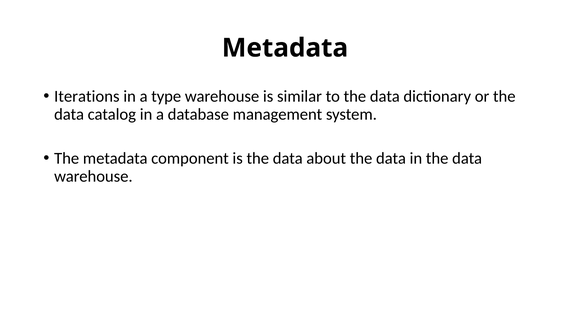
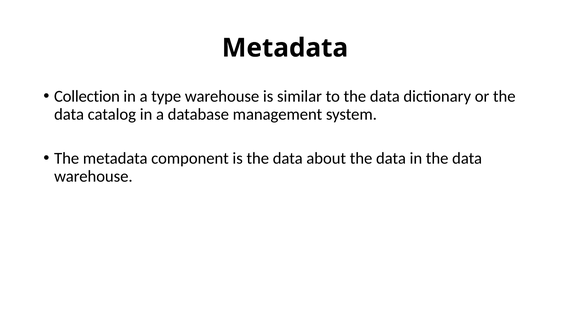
Iterations: Iterations -> Collection
